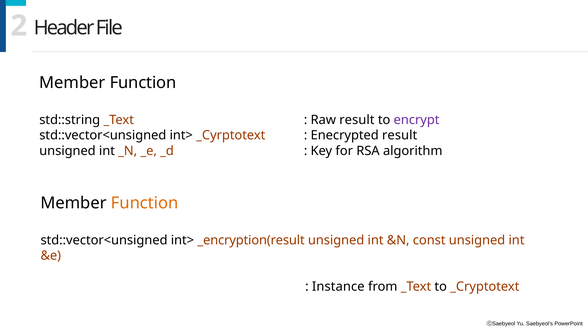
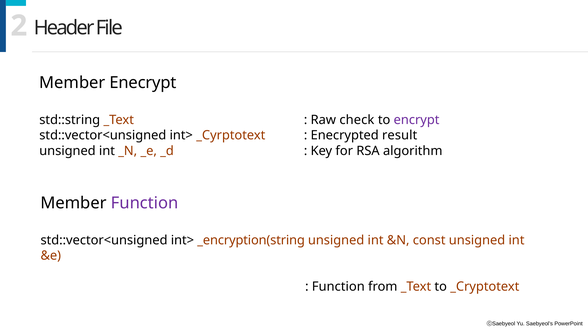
Function at (143, 83): Function -> Enecrypt
Raw result: result -> check
Function at (145, 203) colour: orange -> purple
_encryption(result: _encryption(result -> _encryption(string
Instance at (338, 286): Instance -> Function
